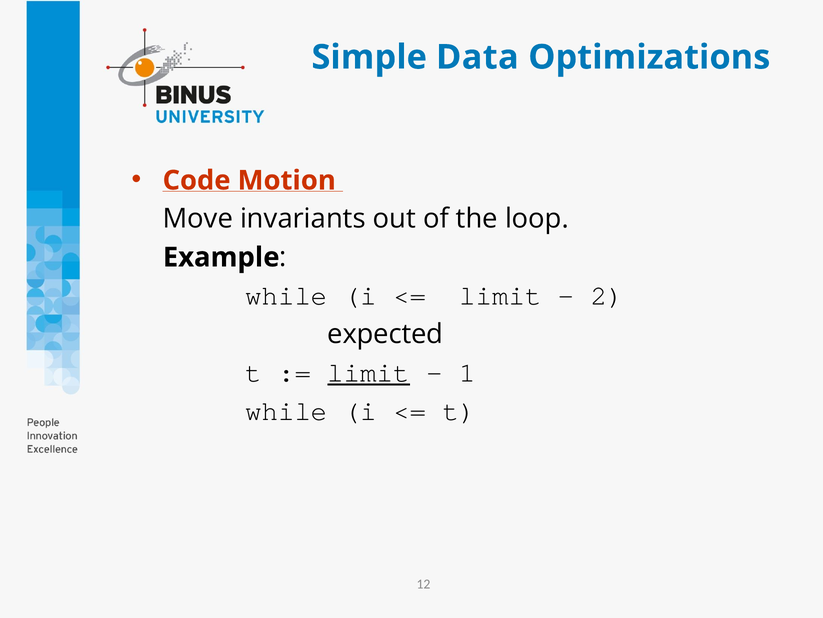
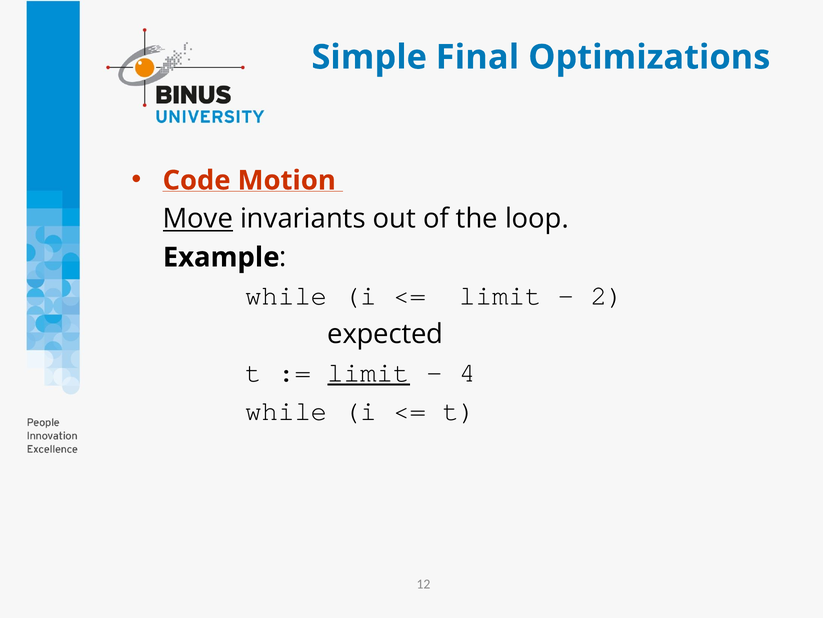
Data: Data -> Final
Move underline: none -> present
1: 1 -> 4
